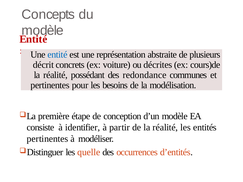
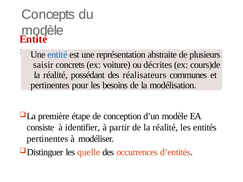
décrit: décrit -> saisir
redondance: redondance -> réalisateurs
